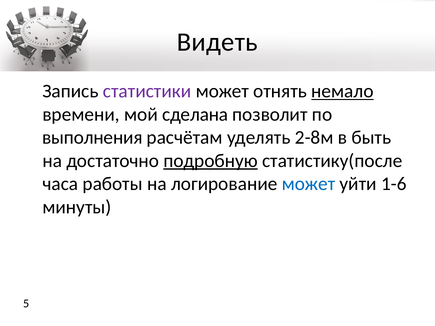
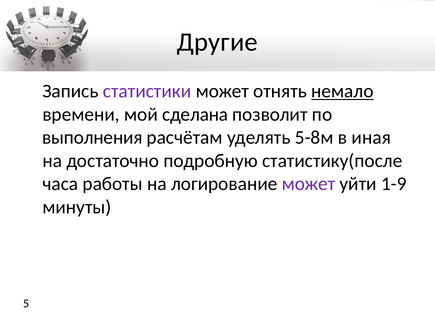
Видеть: Видеть -> Другие
2-8м: 2-8м -> 5-8м
быть: быть -> иная
подробную underline: present -> none
может at (309, 184) colour: blue -> purple
1-6: 1-6 -> 1-9
